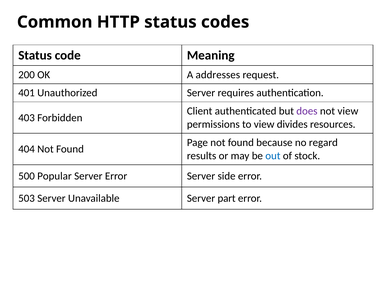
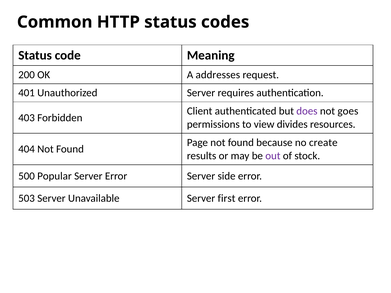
not view: view -> goes
regard: regard -> create
out colour: blue -> purple
part: part -> first
